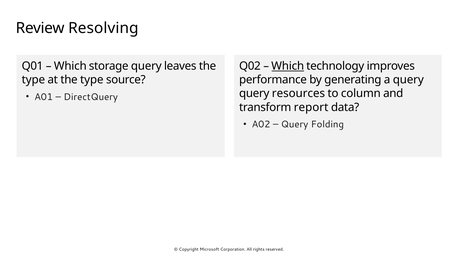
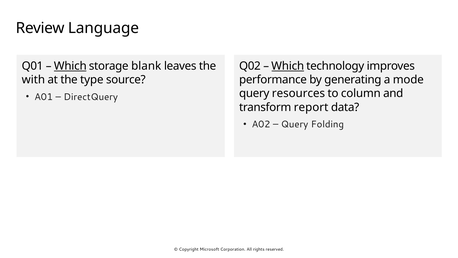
Resolving: Resolving -> Language
Which at (70, 66) underline: none -> present
storage query: query -> blank
type at (33, 80): type -> with
a query: query -> mode
